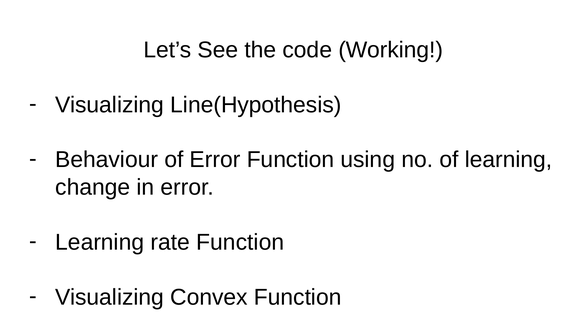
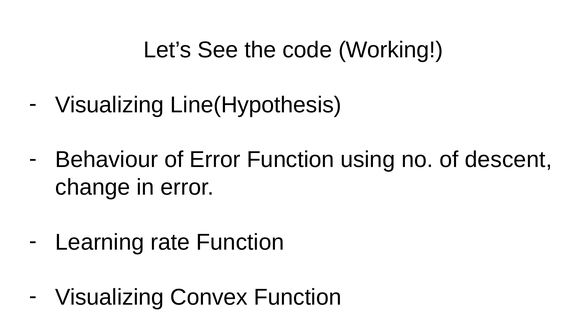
of learning: learning -> descent
